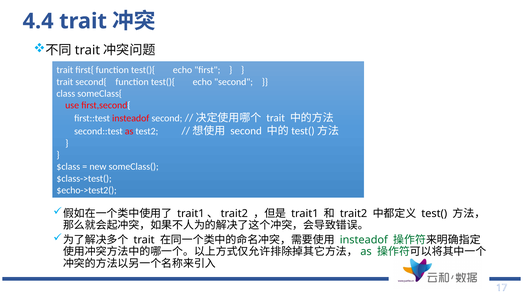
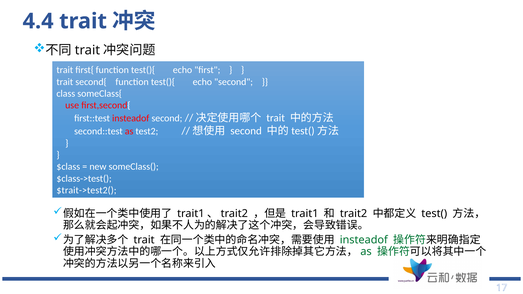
$echo->test2(: $echo->test2( -> $trait->test2(
